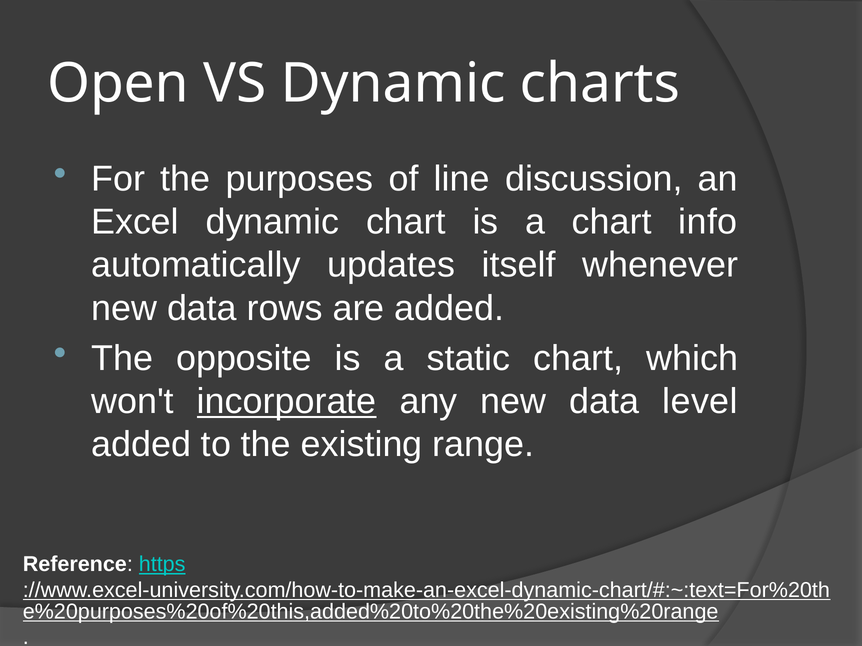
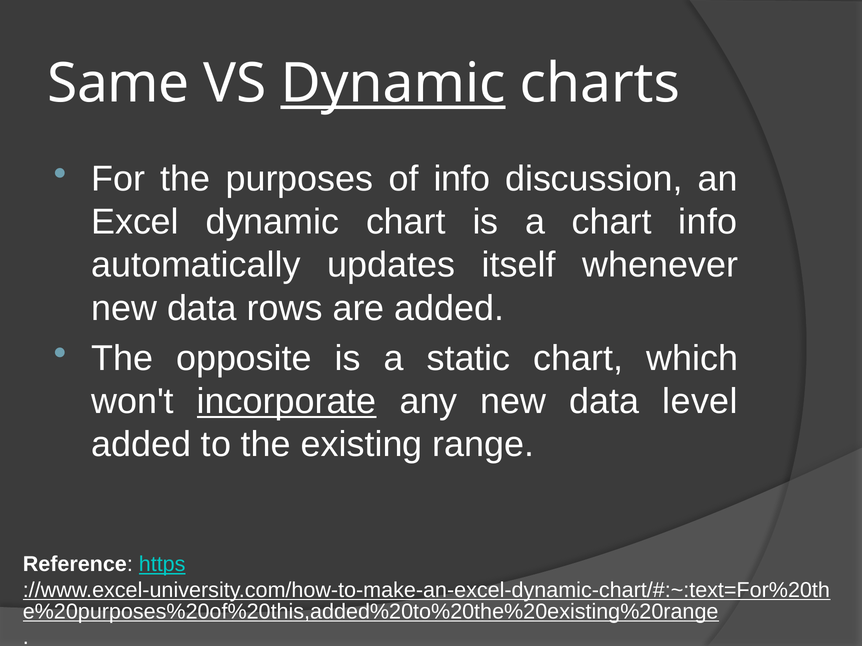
Open: Open -> Same
Dynamic at (393, 84) underline: none -> present
of line: line -> info
